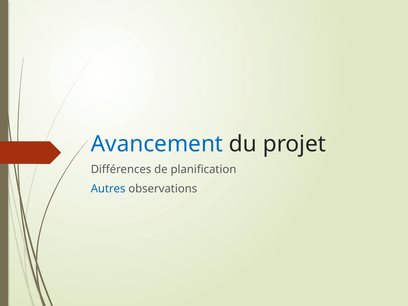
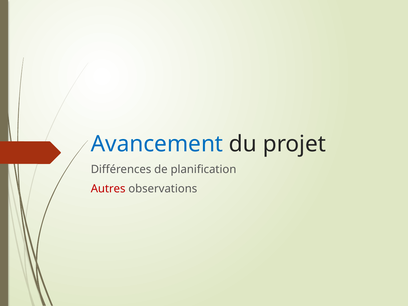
Autres colour: blue -> red
